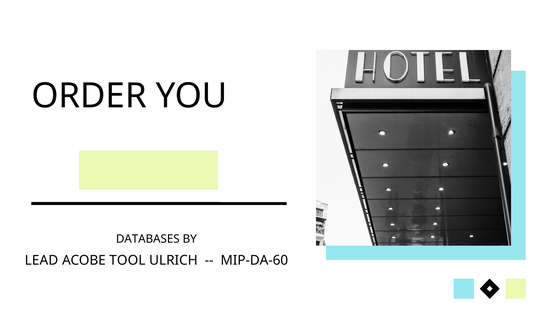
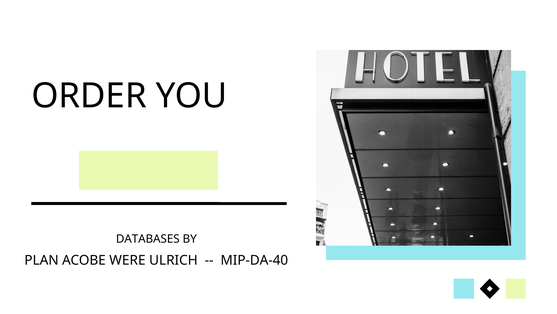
LEAD: LEAD -> PLAN
TOOL: TOOL -> WERE
MIP-DA-60: MIP-DA-60 -> MIP-DA-40
